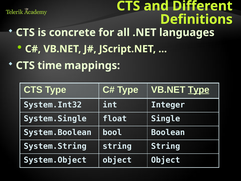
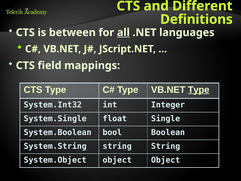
concrete: concrete -> between
all underline: none -> present
time: time -> field
